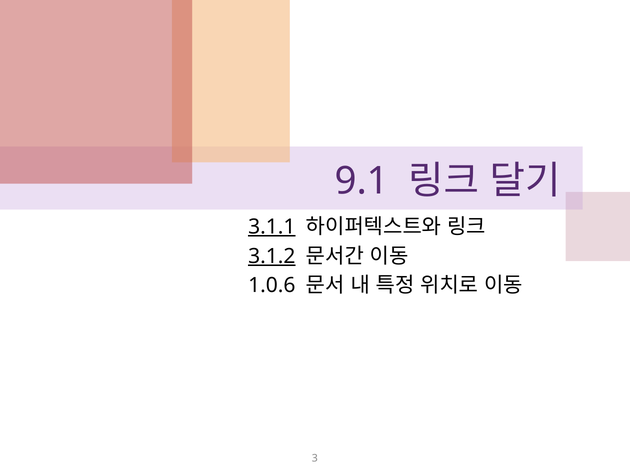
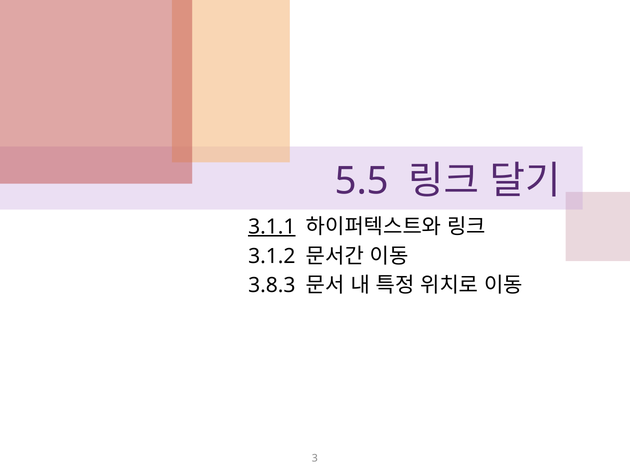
9.1: 9.1 -> 5.5
3.1.2 underline: present -> none
1.0.6: 1.0.6 -> 3.8.3
